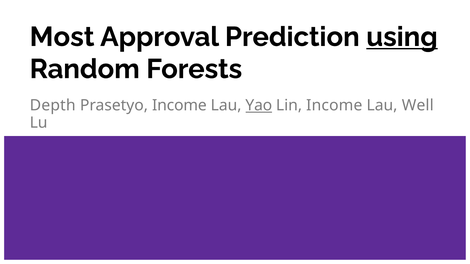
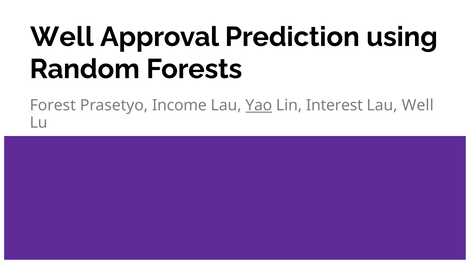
Most at (62, 37): Most -> Well
using underline: present -> none
Depth: Depth -> Forest
Lin Income: Income -> Interest
